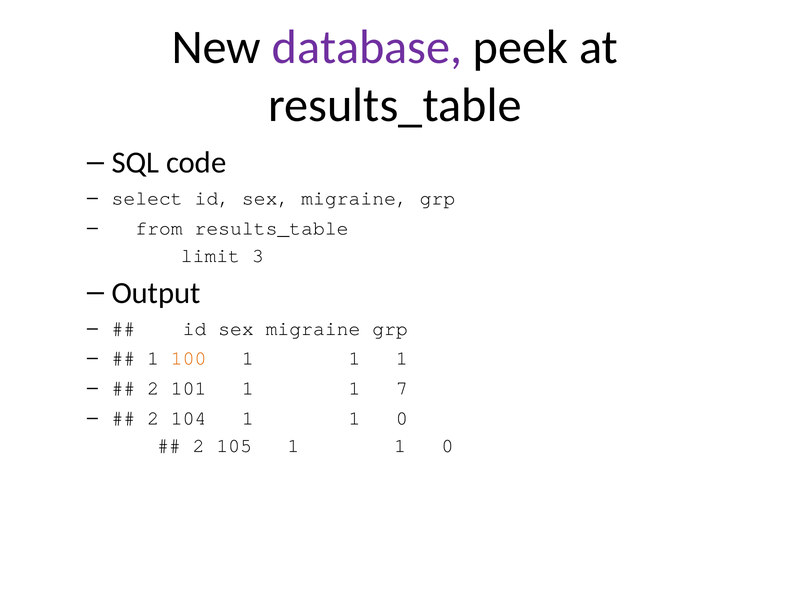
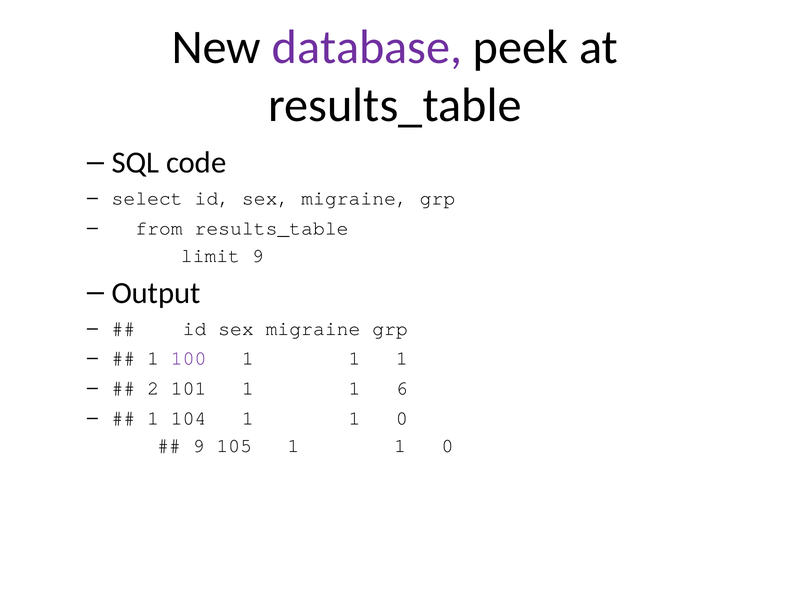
limit 3: 3 -> 9
100 colour: orange -> purple
7: 7 -> 6
2 at (153, 418): 2 -> 1
2 at (199, 446): 2 -> 9
